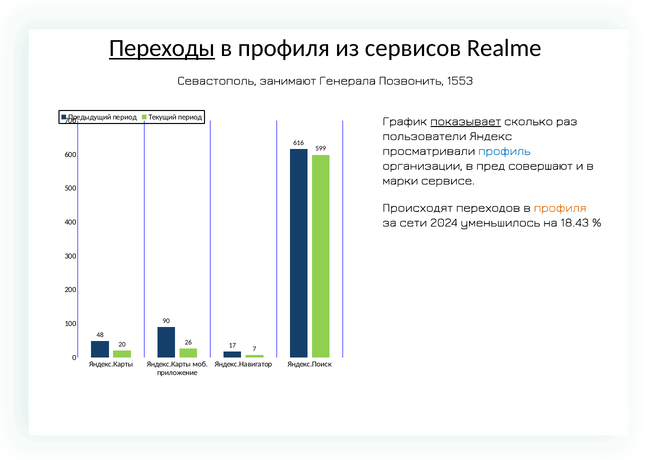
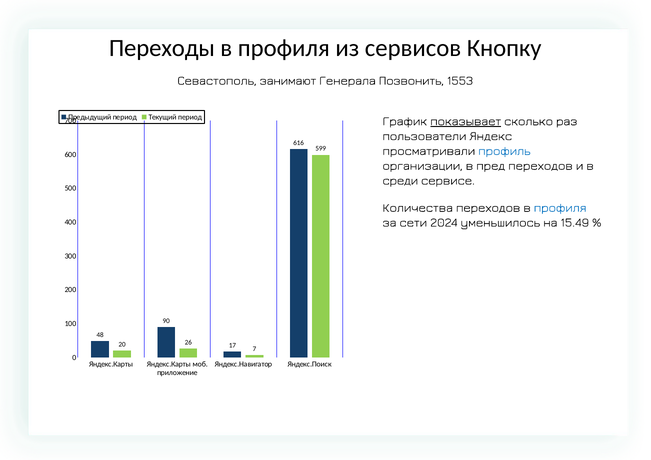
Переходы underline: present -> none
Realme: Realme -> Кнопку
пред совершают: совершают -> переходов
марки: марки -> среди
Происходят: Происходят -> Количества
профиля at (560, 208) colour: orange -> blue
18.43: 18.43 -> 15.49
